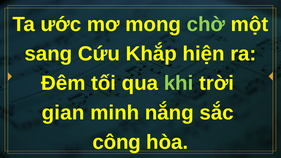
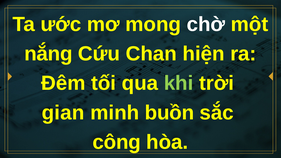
chờ colour: light green -> white
sang: sang -> nắng
Khắp: Khắp -> Chan
nắng: nắng -> buồn
